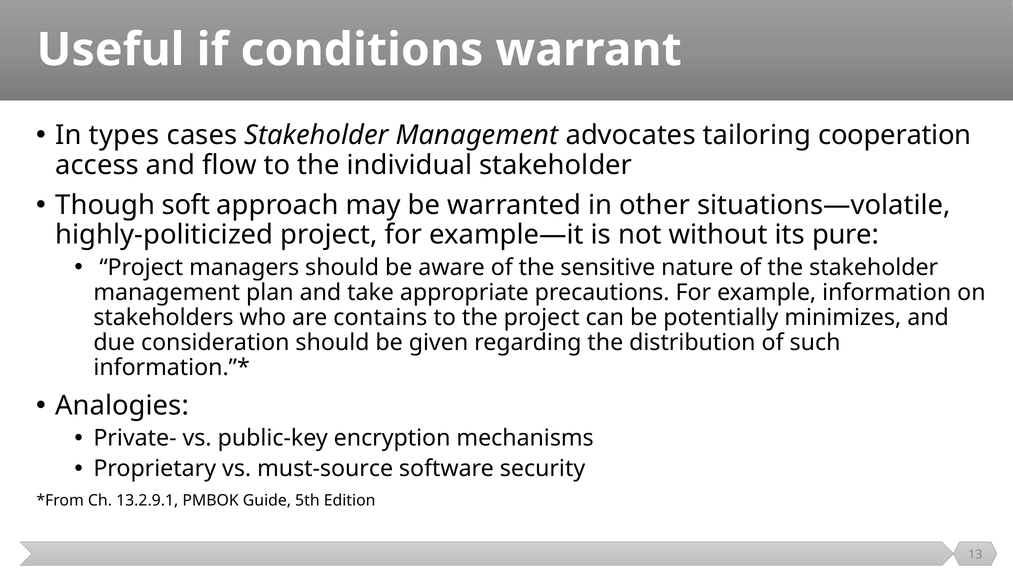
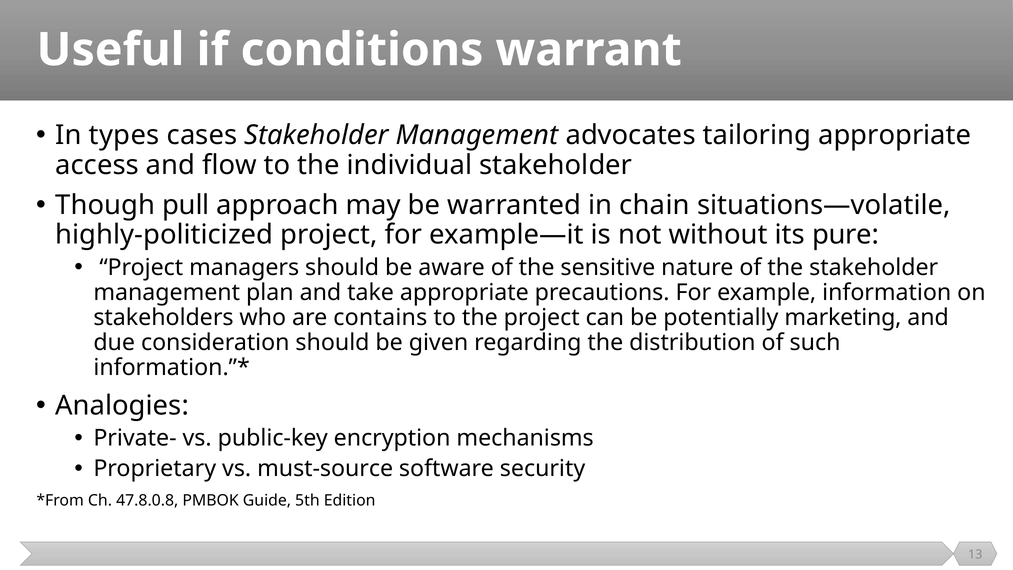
tailoring cooperation: cooperation -> appropriate
soft: soft -> pull
other: other -> chain
minimizes: minimizes -> marketing
13.2.9.1: 13.2.9.1 -> 47.8.0.8
